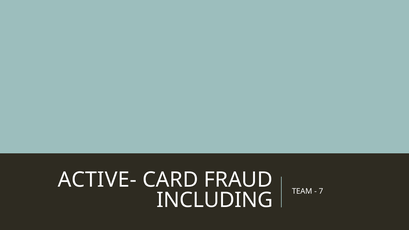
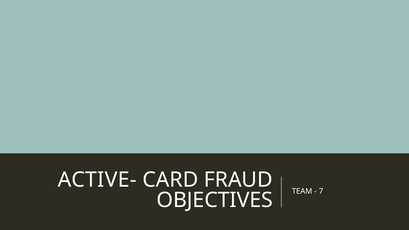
INCLUDING: INCLUDING -> OBJECTIVES
